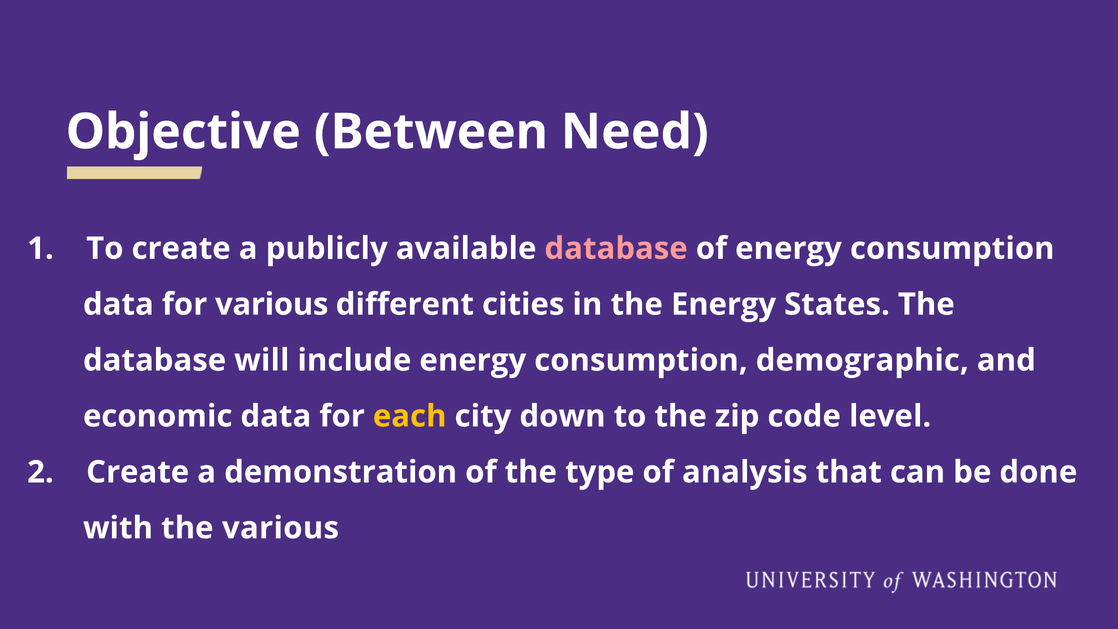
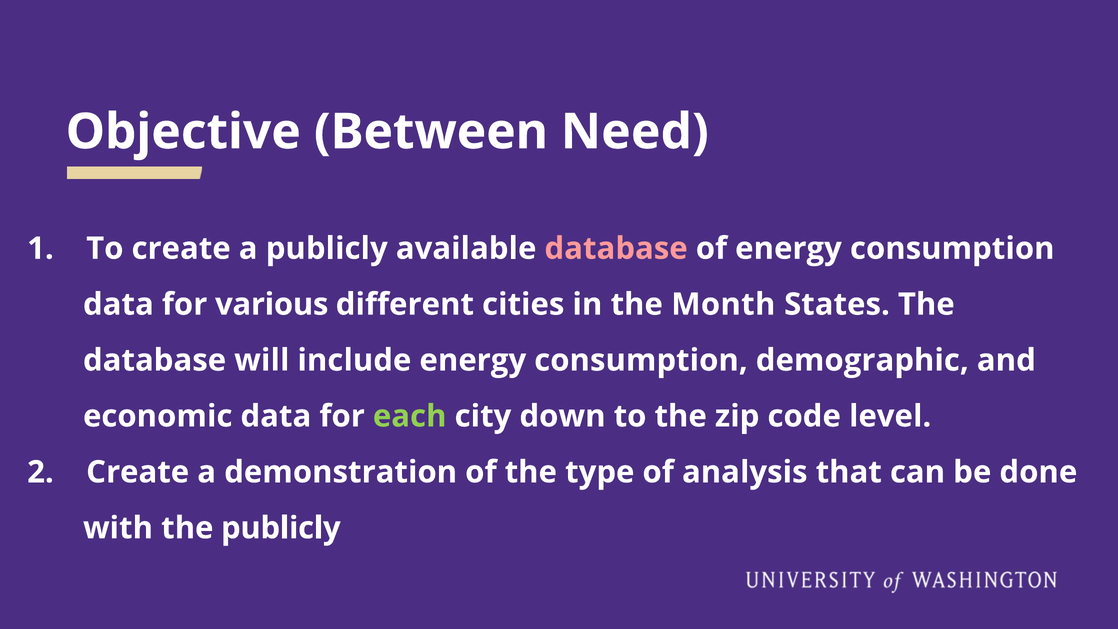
the Energy: Energy -> Month
each colour: yellow -> light green
the various: various -> publicly
